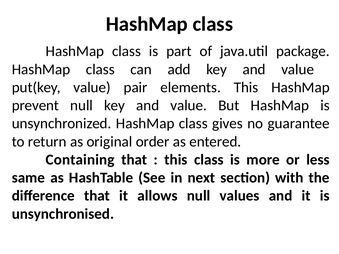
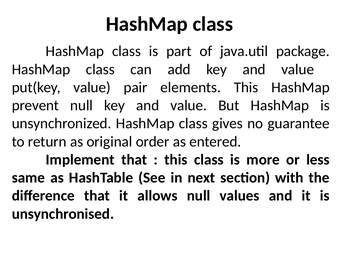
Containing: Containing -> Implement
